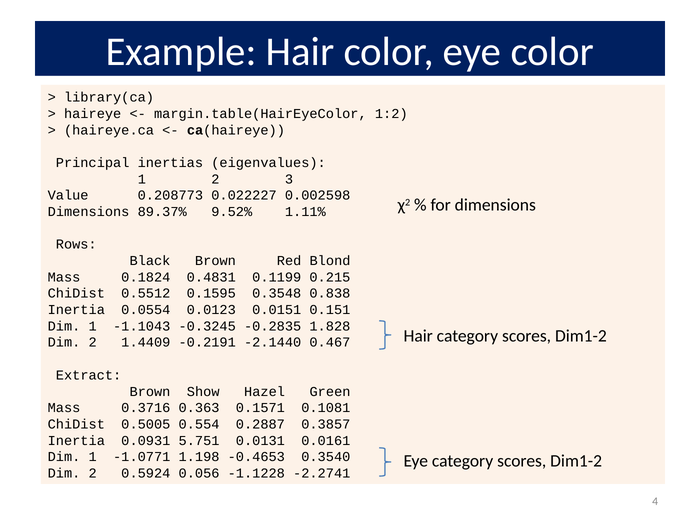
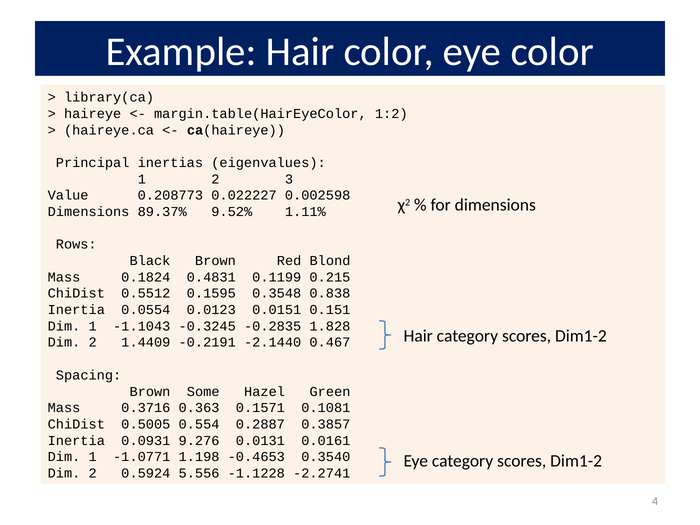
Extract: Extract -> Spacing
Show: Show -> Some
5.751: 5.751 -> 9.276
0.056: 0.056 -> 5.556
